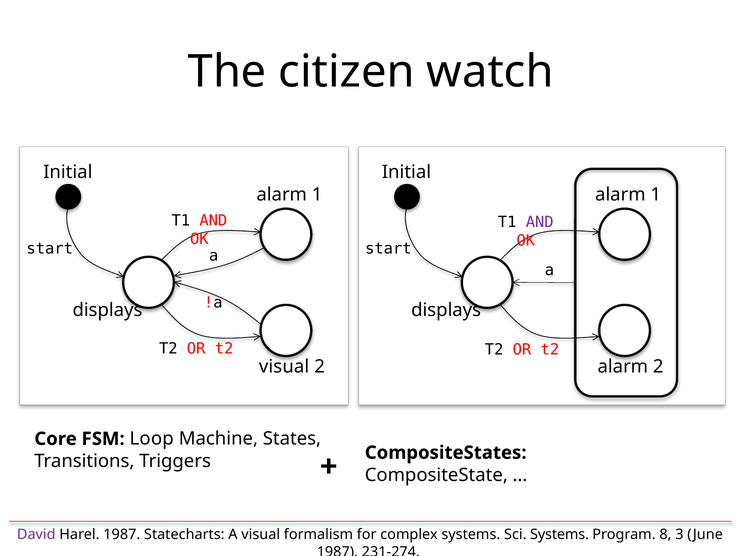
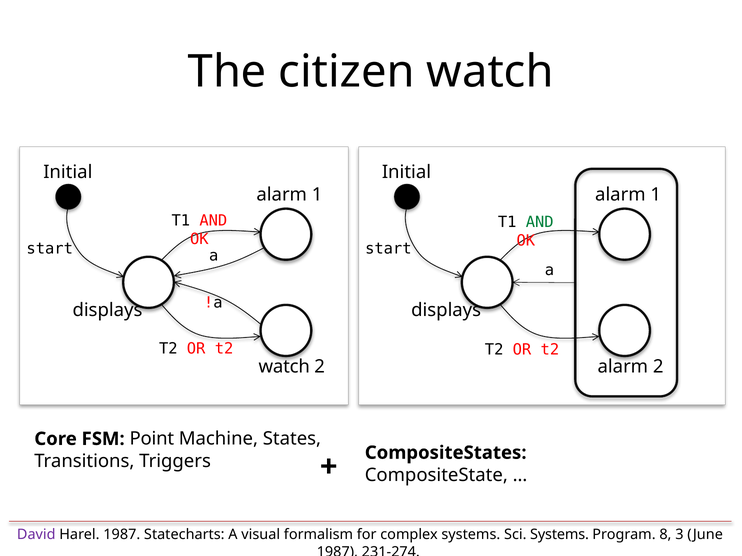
AND at (540, 222) colour: purple -> green
visual at (284, 367): visual -> watch
Loop: Loop -> Point
